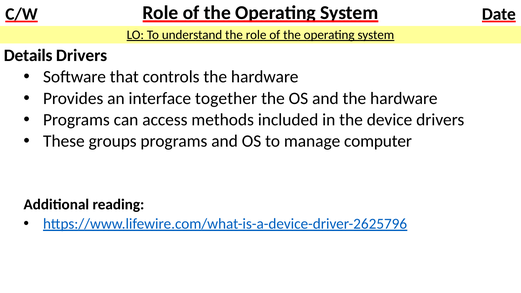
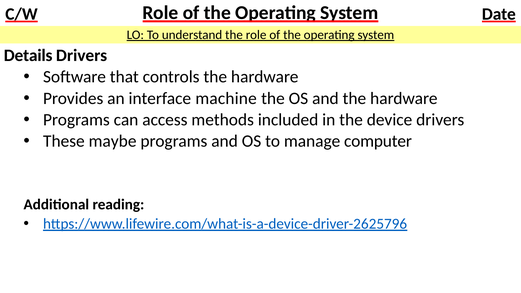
together: together -> machine
groups: groups -> maybe
